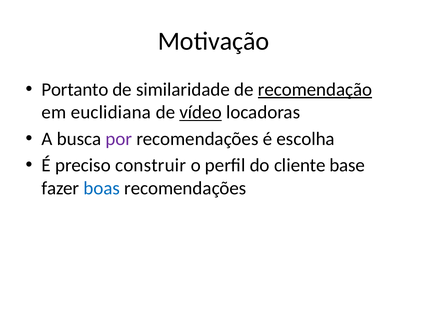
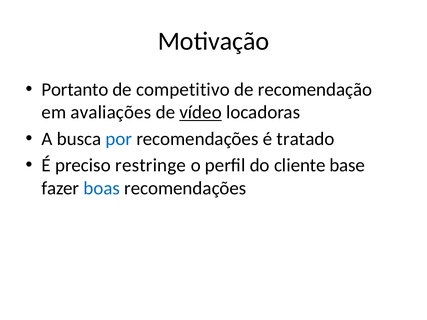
similaridade: similaridade -> competitivo
recomendação underline: present -> none
euclidiana: euclidiana -> avaliações
por colour: purple -> blue
escolha: escolha -> tratado
construir: construir -> restringe
